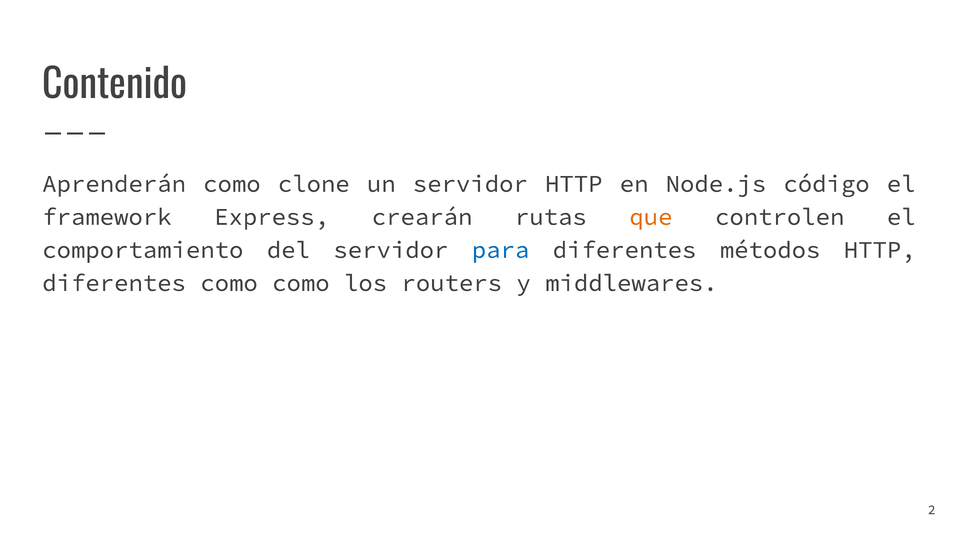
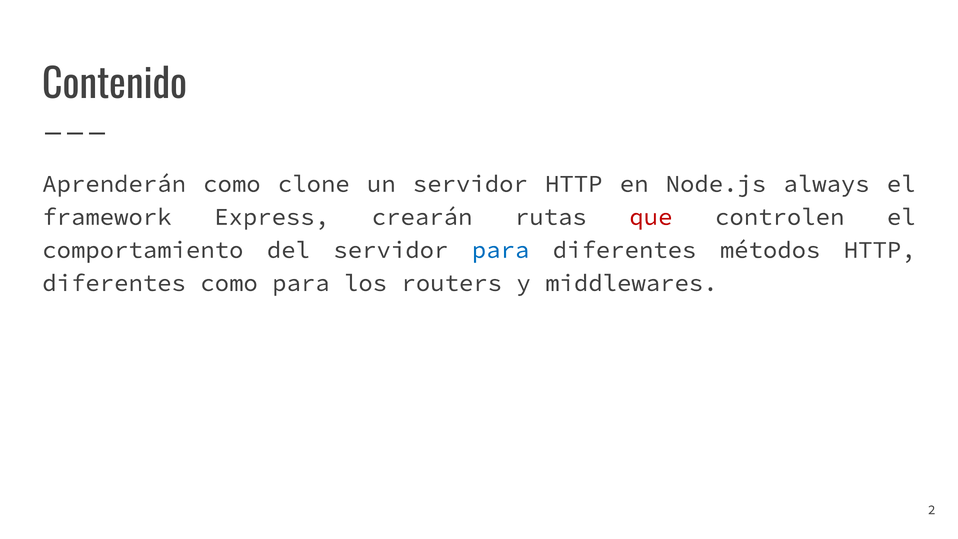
código: código -> always
que colour: orange -> red
como como: como -> para
